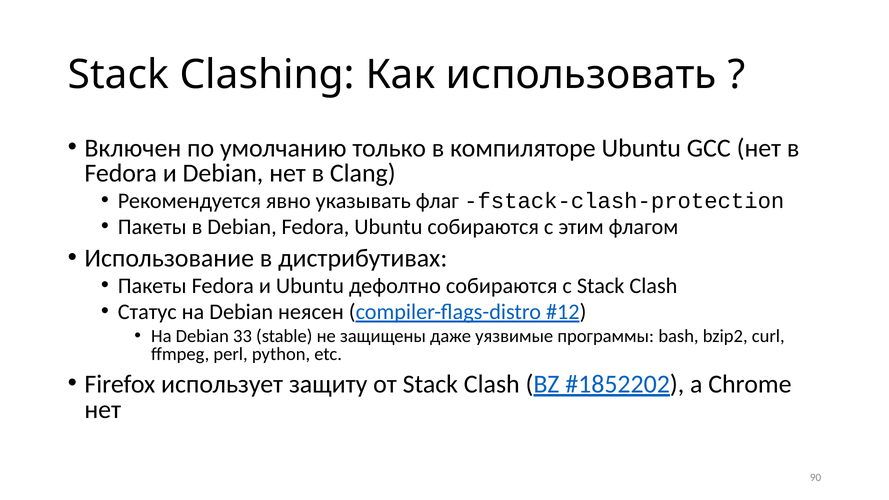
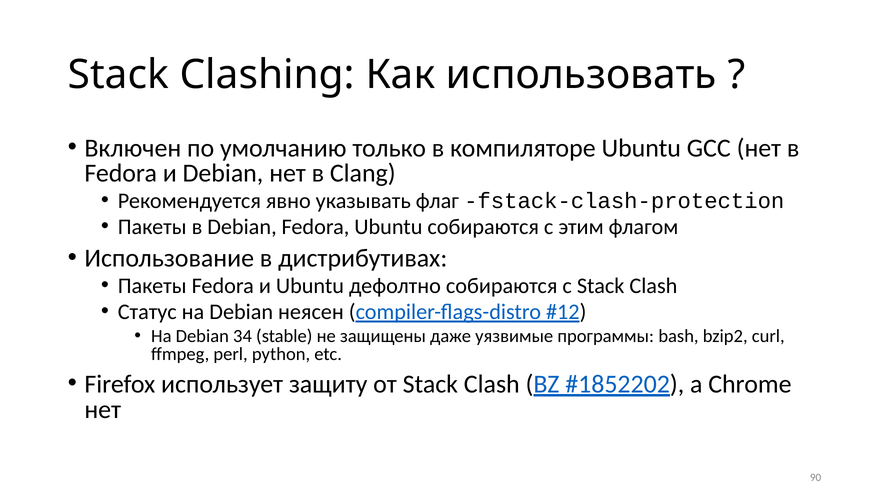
33: 33 -> 34
